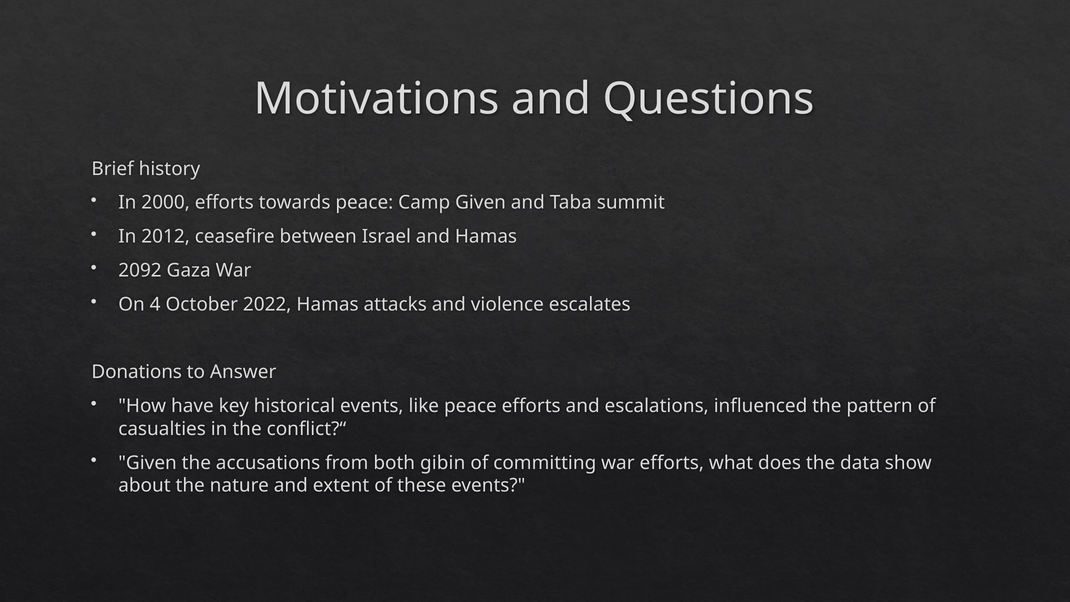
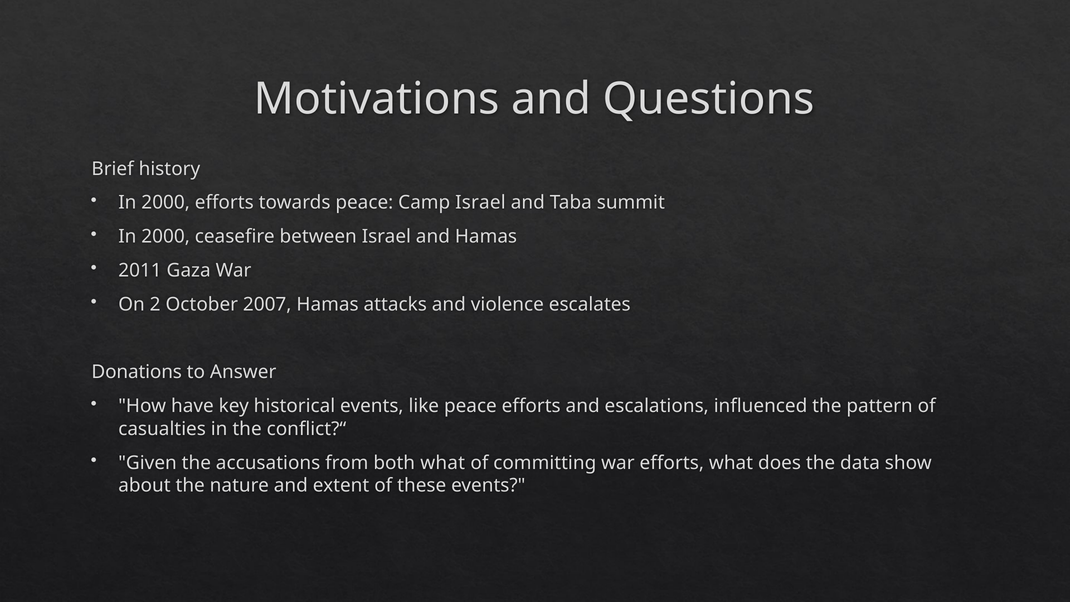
Camp Given: Given -> Israel
2012 at (166, 237): 2012 -> 2000
2092: 2092 -> 2011
4: 4 -> 2
2022: 2022 -> 2007
both gibin: gibin -> what
